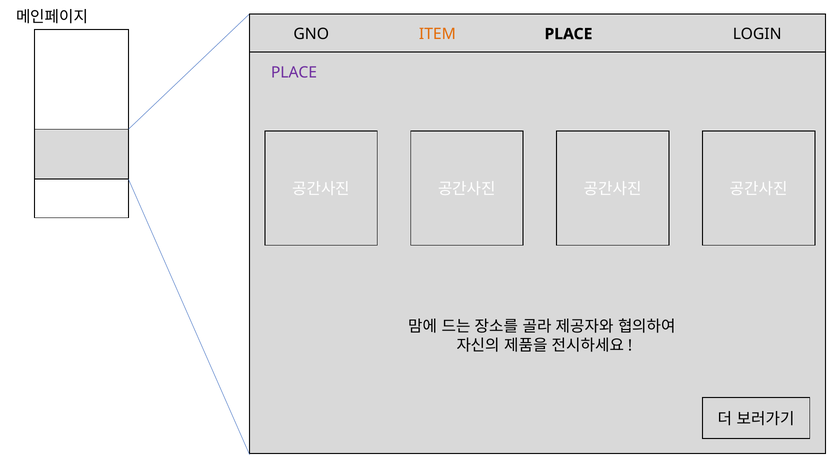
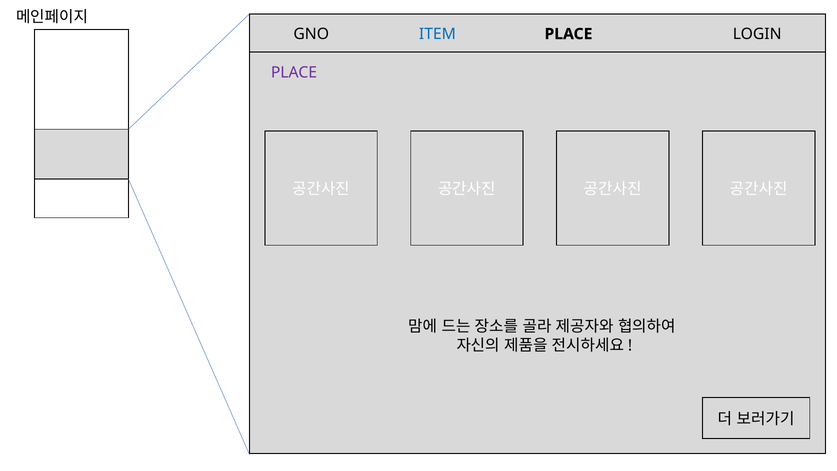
ITEM colour: orange -> blue
